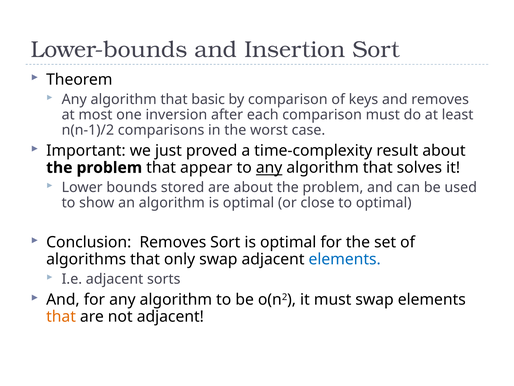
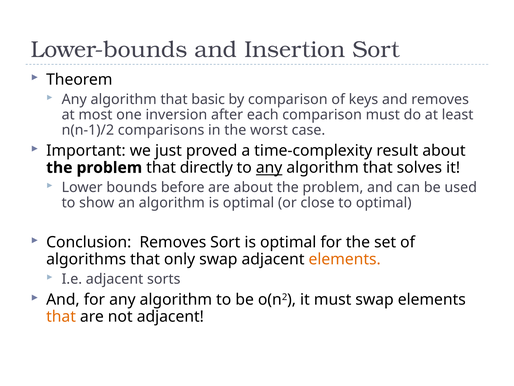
appear: appear -> directly
stored: stored -> before
elements at (345, 259) colour: blue -> orange
